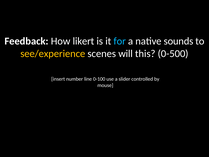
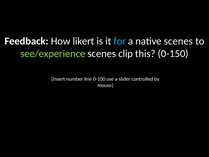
native sounds: sounds -> scenes
see/experience colour: yellow -> light green
will: will -> clip
0-500: 0-500 -> 0-150
